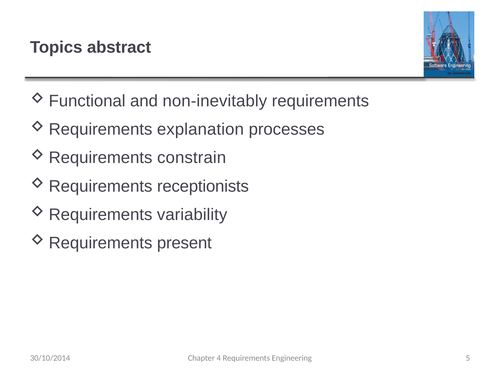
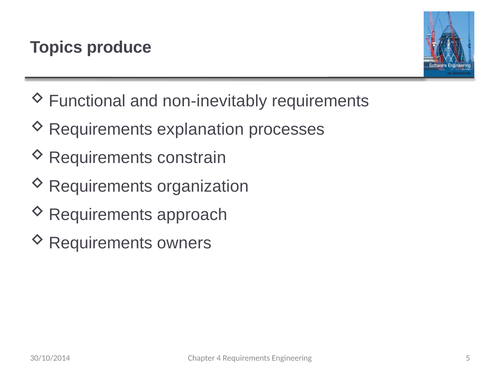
abstract: abstract -> produce
receptionists: receptionists -> organization
variability: variability -> approach
present: present -> owners
